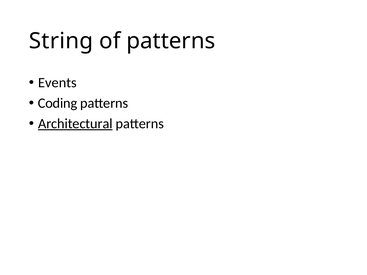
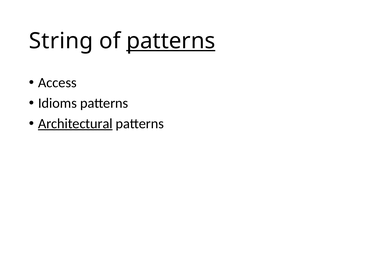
patterns at (171, 41) underline: none -> present
Events: Events -> Access
Coding: Coding -> Idioms
